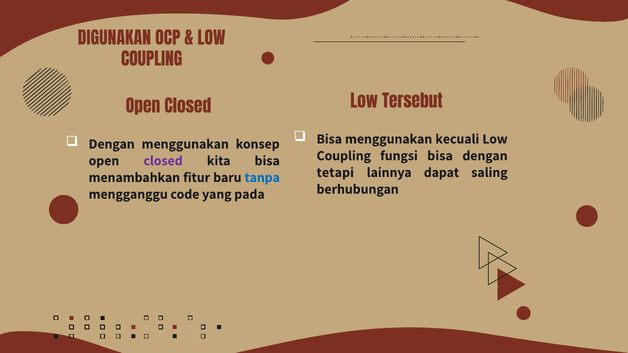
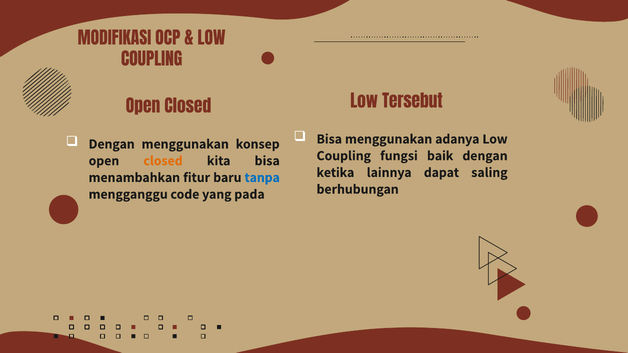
DIGUNAKAN: DIGUNAKAN -> MODIFIKASI
kecuali: kecuali -> adanya
fungsi bisa: bisa -> baik
closed at (163, 161) colour: purple -> orange
tetapi: tetapi -> ketika
